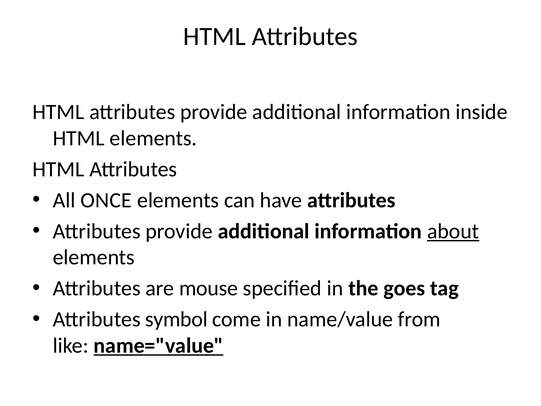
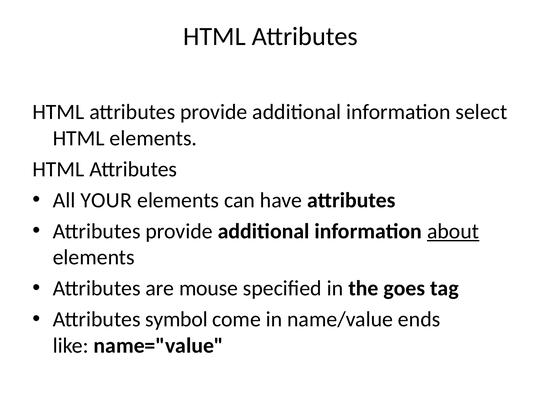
inside: inside -> select
ONCE: ONCE -> YOUR
from: from -> ends
name="value underline: present -> none
